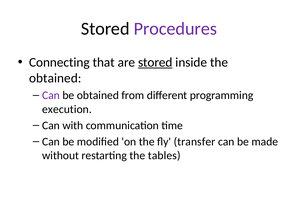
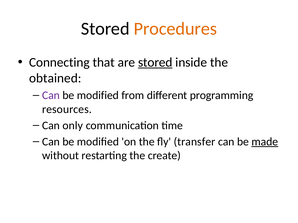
Procedures colour: purple -> orange
obtained at (98, 96): obtained -> modified
execution: execution -> resources
with: with -> only
made underline: none -> present
tables: tables -> create
